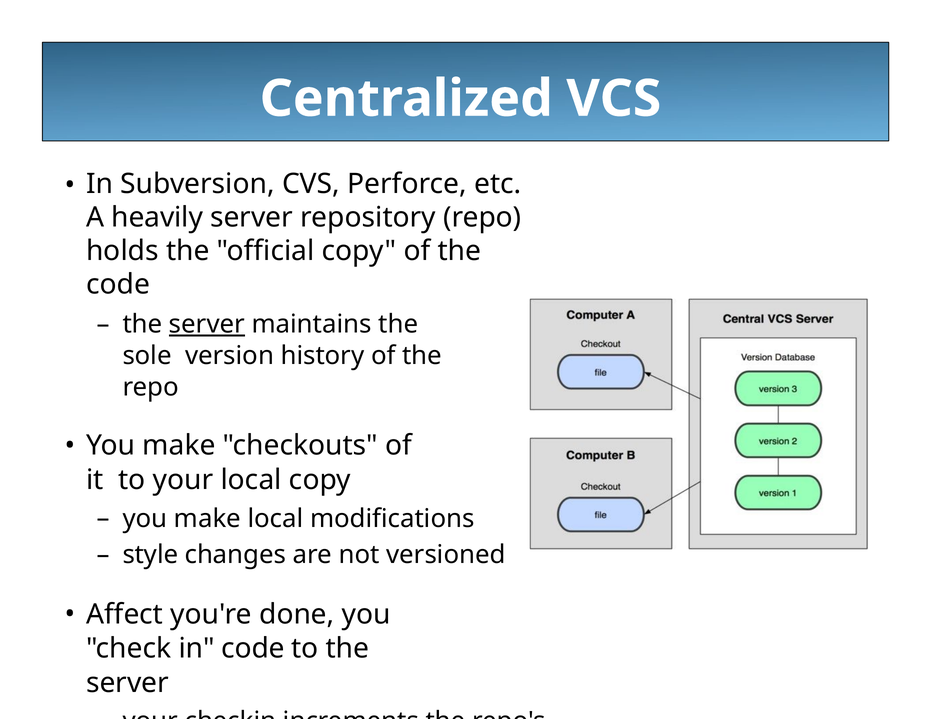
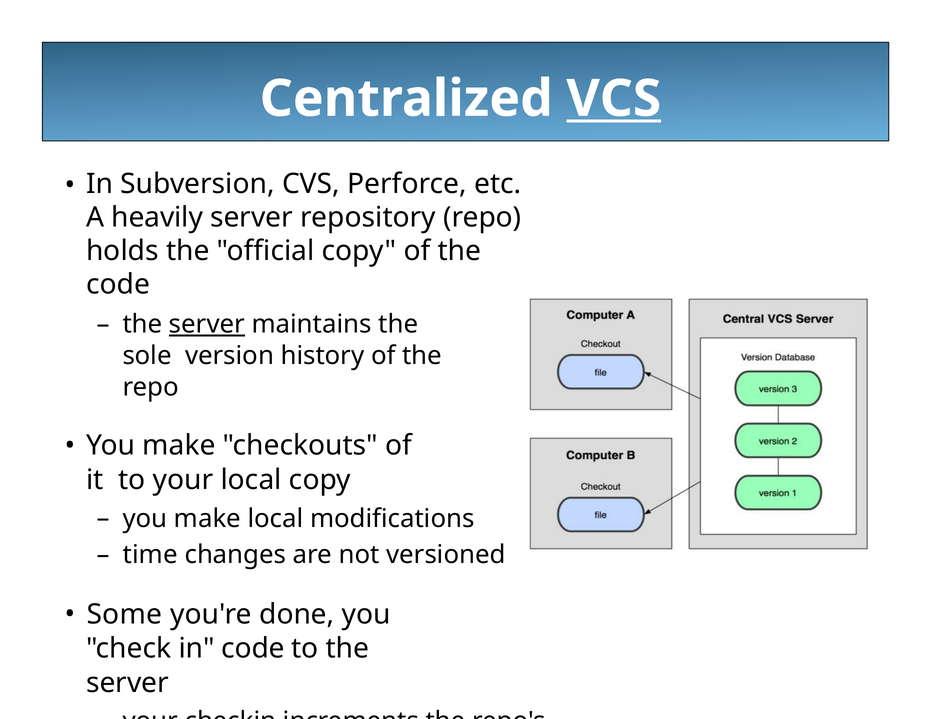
VCS underline: none -> present
style: style -> time
Affect: Affect -> Some
